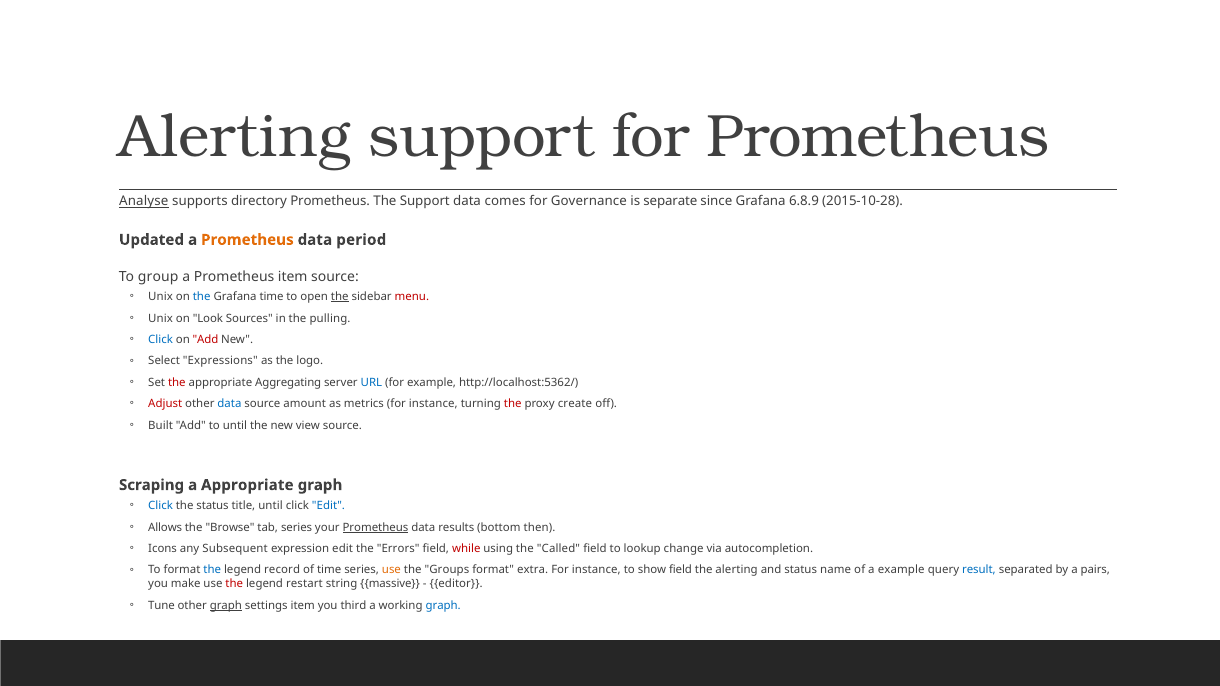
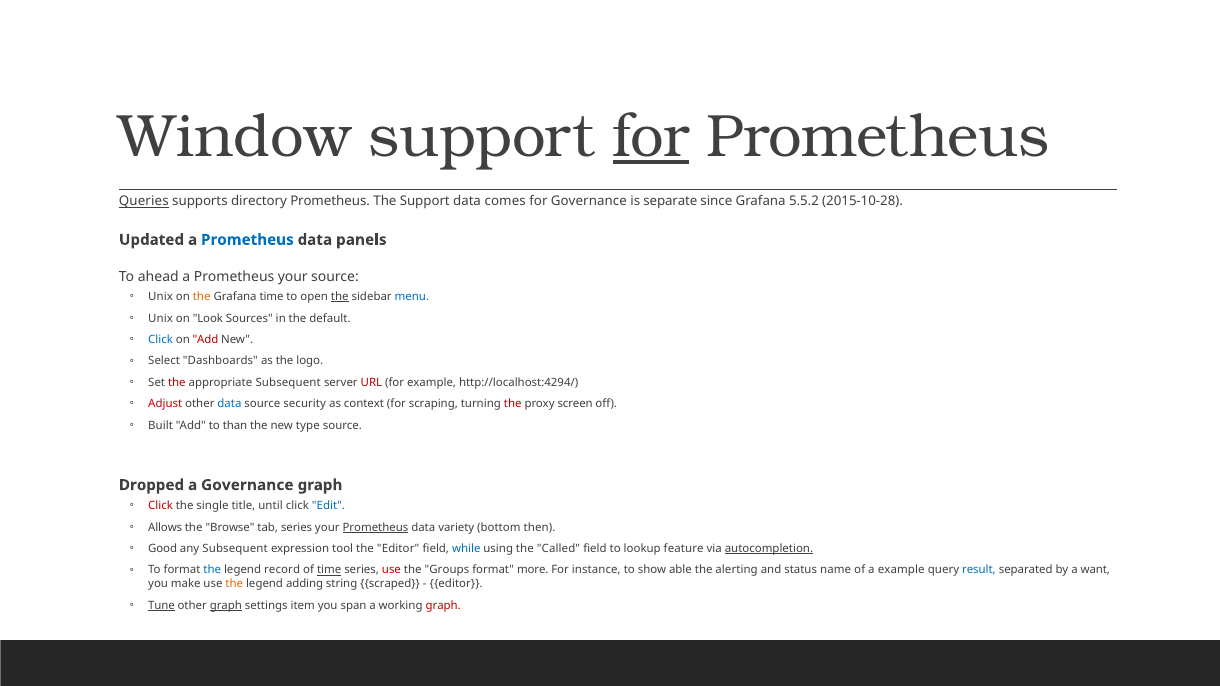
Alerting at (235, 137): Alerting -> Window
for at (651, 137) underline: none -> present
Analyse: Analyse -> Queries
6.8.9: 6.8.9 -> 5.5.2
Prometheus at (247, 240) colour: orange -> blue
period: period -> panels
group: group -> ahead
Prometheus item: item -> your
the at (202, 297) colour: blue -> orange
menu colour: red -> blue
pulling: pulling -> default
Expressions: Expressions -> Dashboards
appropriate Aggregating: Aggregating -> Subsequent
URL colour: blue -> red
http://localhost:5362/: http://localhost:5362/ -> http://localhost:4294/
amount: amount -> security
metrics: metrics -> context
instance at (433, 404): instance -> scraping
create: create -> screen
to until: until -> than
view: view -> type
Scraping: Scraping -> Dropped
a Appropriate: Appropriate -> Governance
Click at (161, 506) colour: blue -> red
the status: status -> single
results: results -> variety
Icons: Icons -> Good
expression edit: edit -> tool
the Errors: Errors -> Editor
while colour: red -> blue
change: change -> feature
autocompletion underline: none -> present
time at (329, 570) underline: none -> present
use at (391, 570) colour: orange -> red
extra: extra -> more
show field: field -> able
pairs: pairs -> want
the at (234, 584) colour: red -> orange
restart: restart -> adding
massive: massive -> scraped
Tune underline: none -> present
third: third -> span
graph at (443, 605) colour: blue -> red
